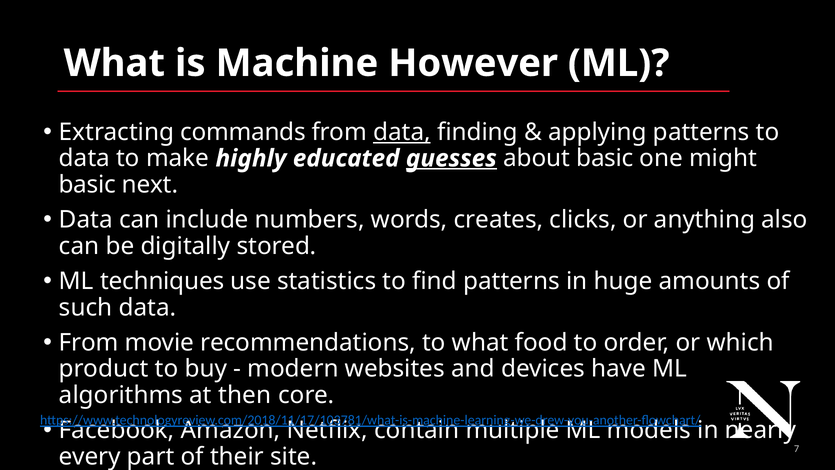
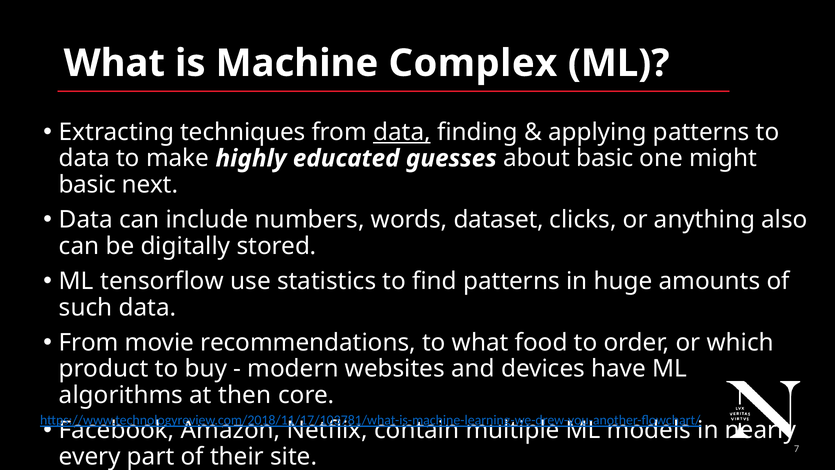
However: However -> Complex
commands: commands -> techniques
guesses underline: present -> none
creates: creates -> dataset
techniques: techniques -> tensorflow
